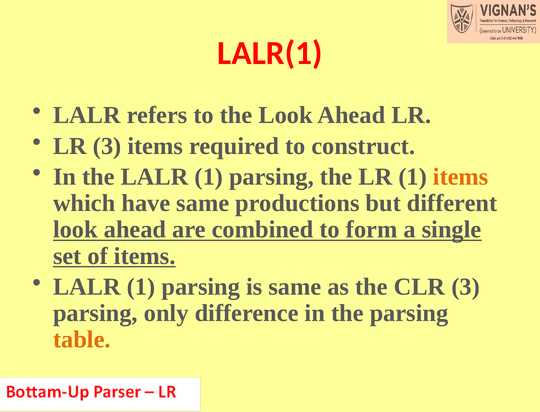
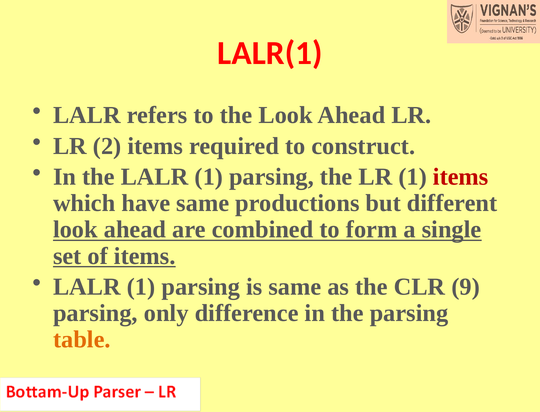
LR 3: 3 -> 2
items at (461, 177) colour: orange -> red
CLR 3: 3 -> 9
